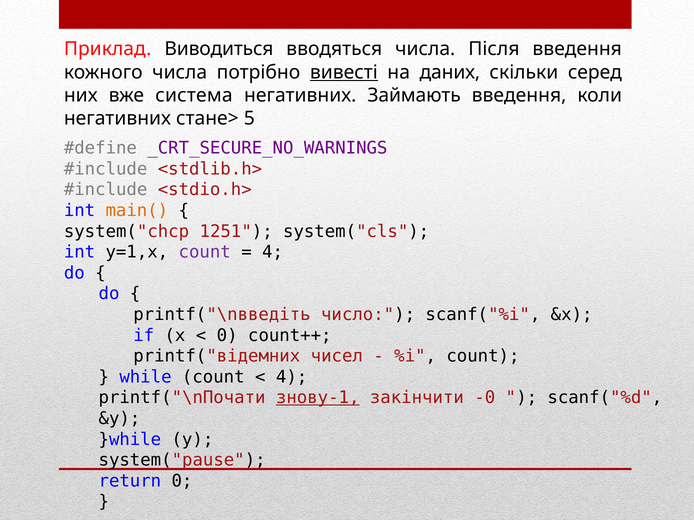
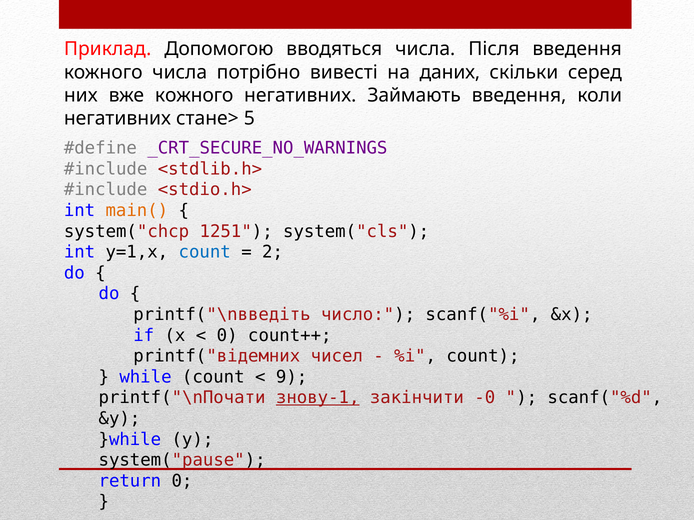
Виводиться: Виводиться -> Допомогою
вивесті underline: present -> none
вже система: система -> кожного
count at (205, 252) colour: purple -> blue
4 at (273, 252): 4 -> 2
4 at (292, 377): 4 -> 9
